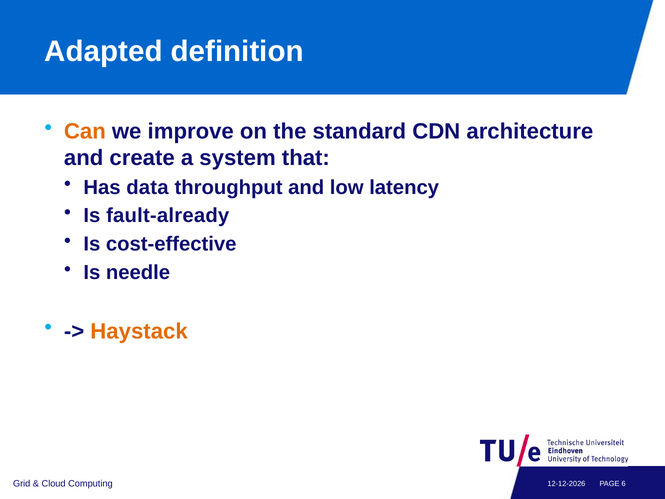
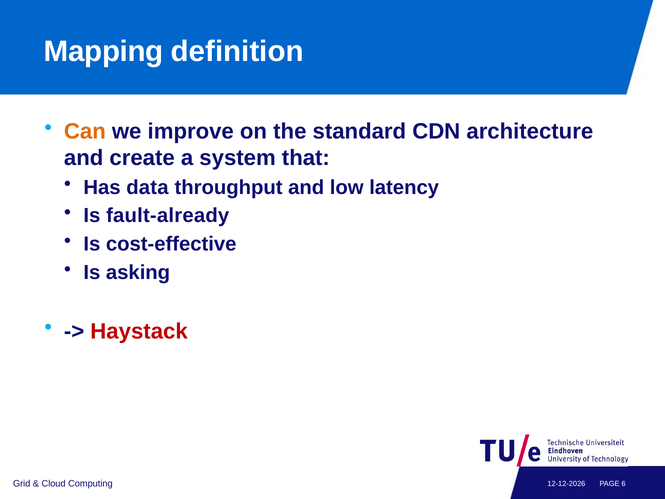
Adapted: Adapted -> Mapping
needle: needle -> asking
Haystack colour: orange -> red
